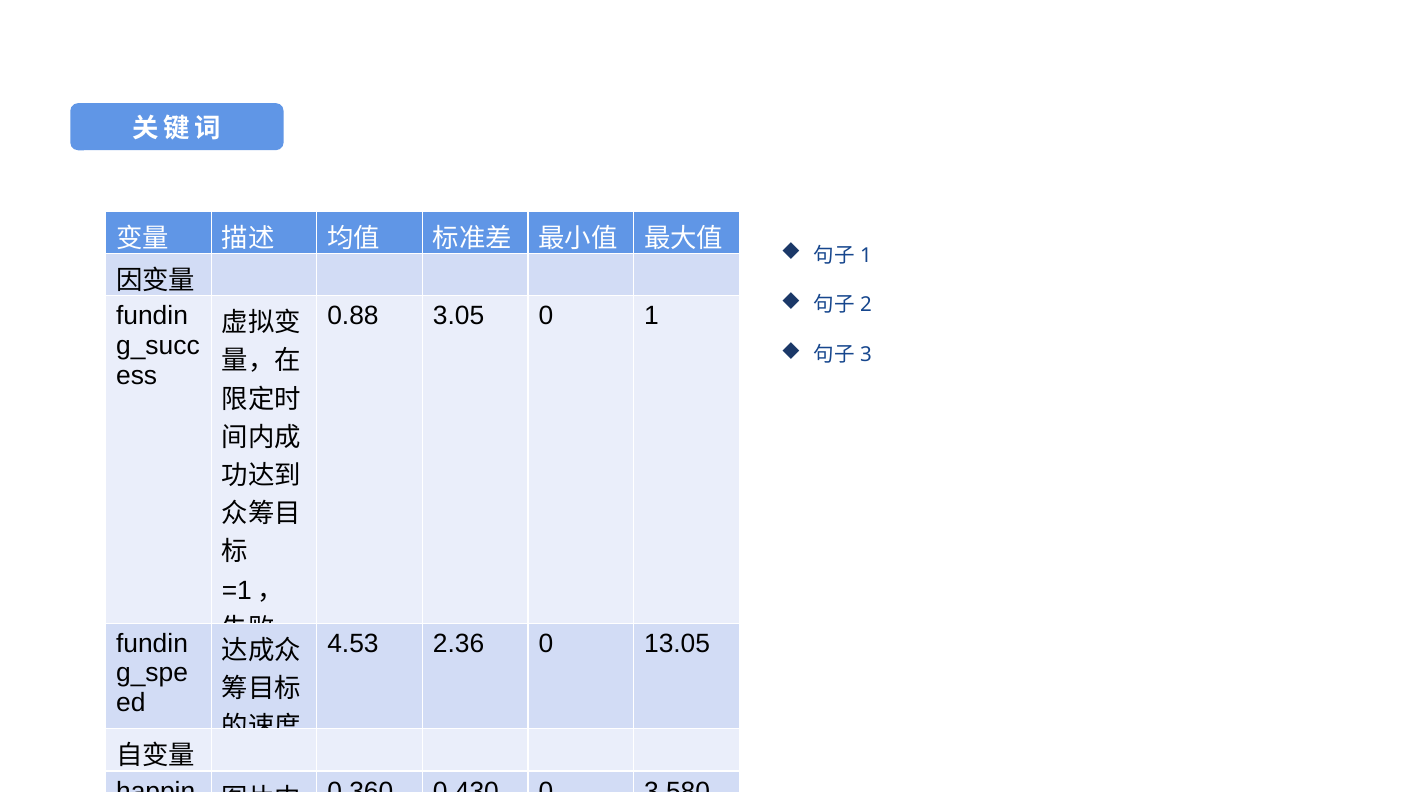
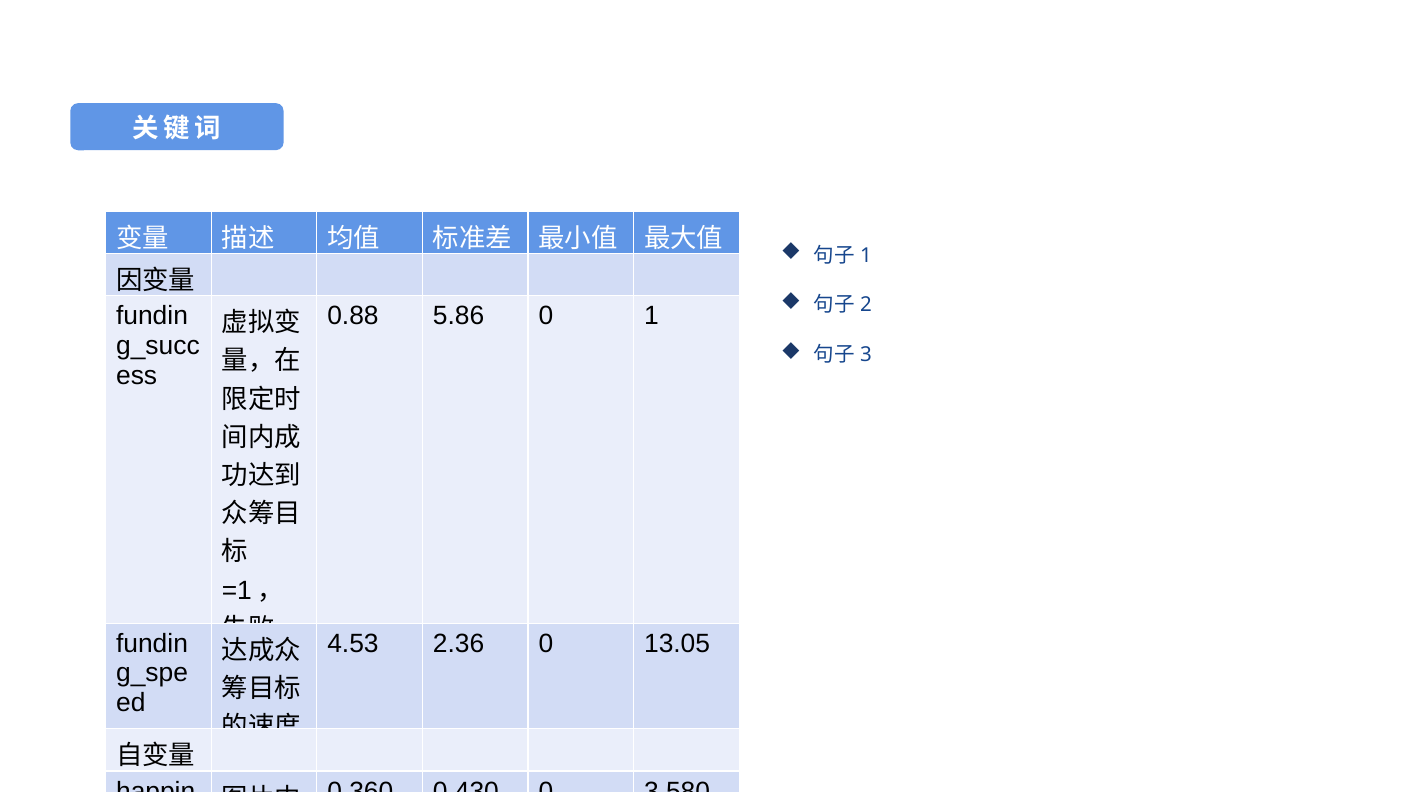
3.05: 3.05 -> 5.86
